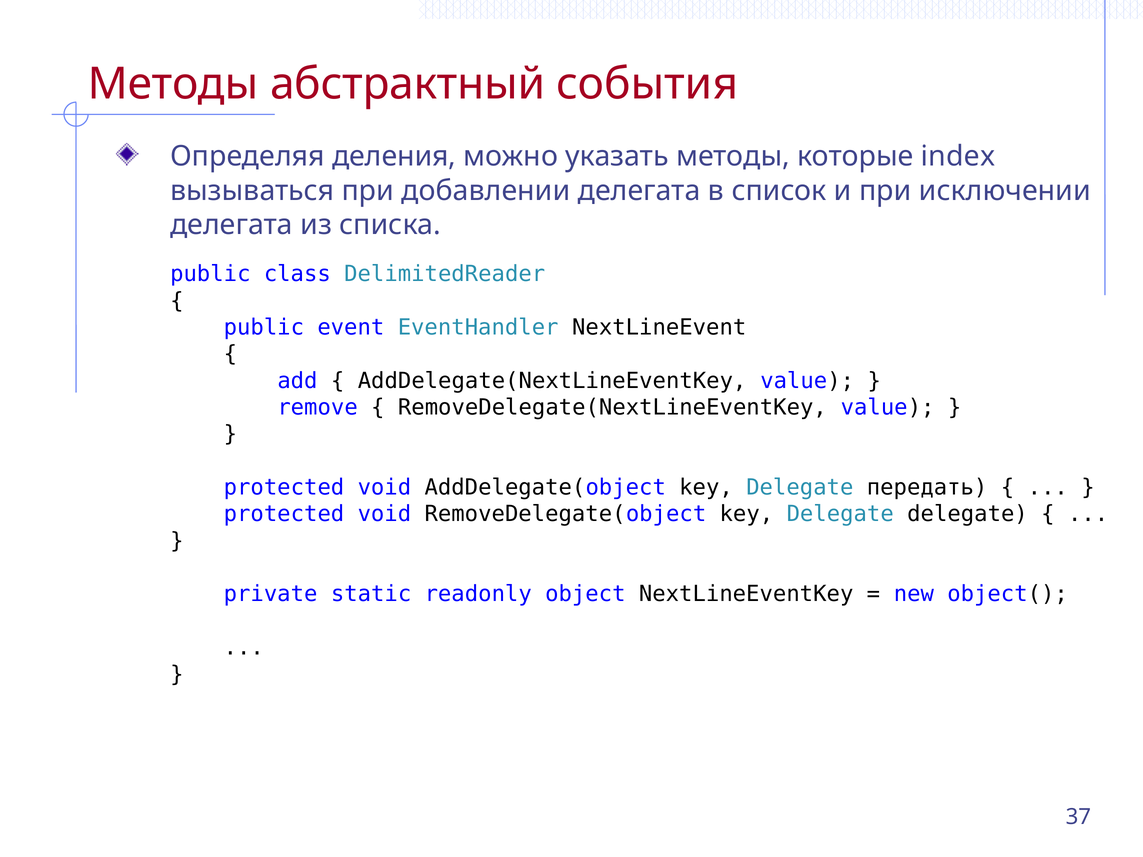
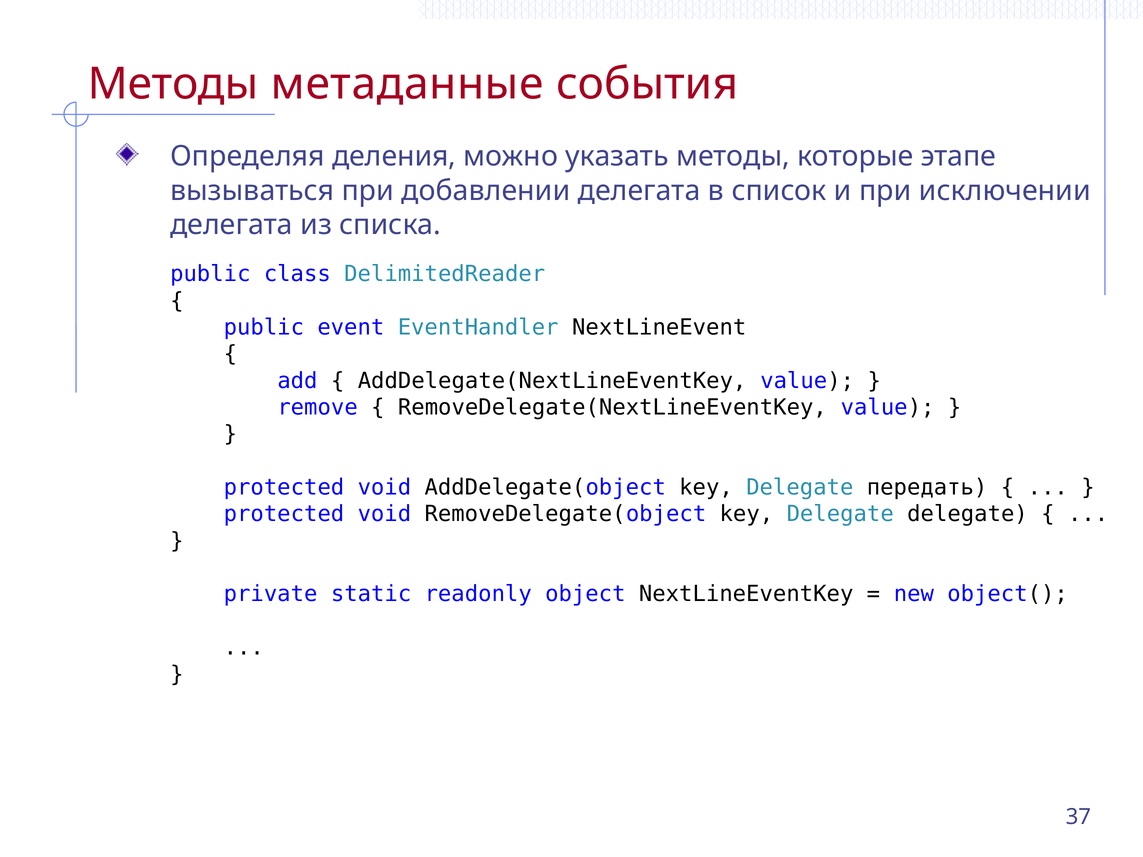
абстрактный: абстрактный -> метаданные
index: index -> этапе
